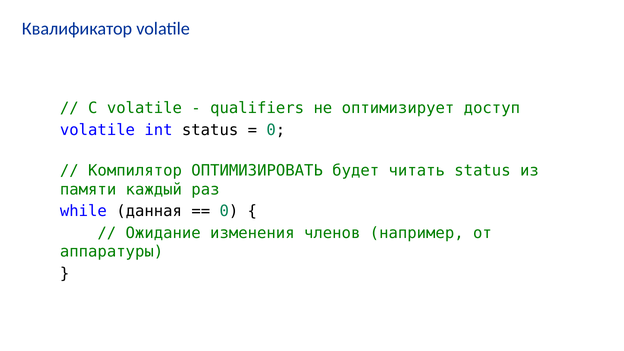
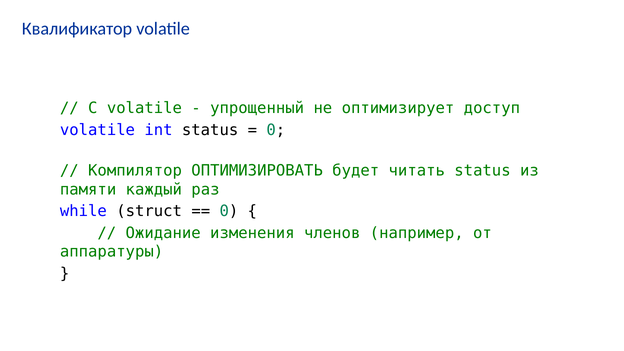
qualifiers: qualifiers -> упрощенный
данная: данная -> struct
